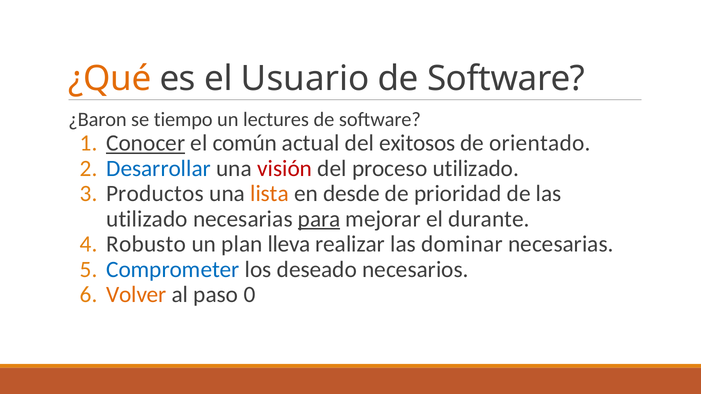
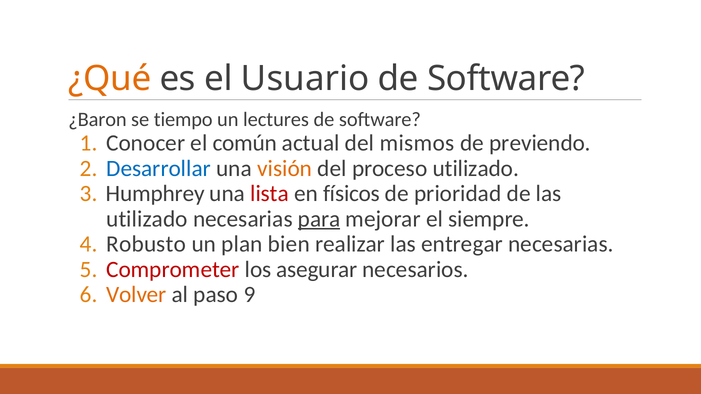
Conocer underline: present -> none
exitosos: exitosos -> mismos
orientado: orientado -> previendo
visión colour: red -> orange
Productos: Productos -> Humphrey
lista colour: orange -> red
desde: desde -> físicos
durante: durante -> siempre
lleva: lleva -> bien
dominar: dominar -> entregar
Comprometer colour: blue -> red
deseado: deseado -> asegurar
0: 0 -> 9
